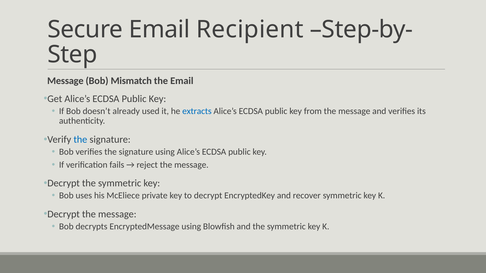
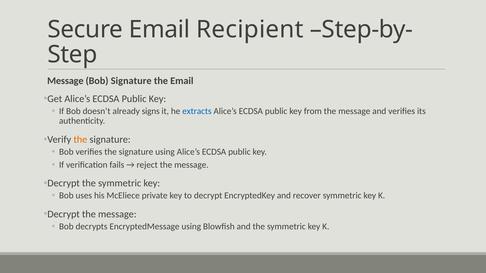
Bob Mismatch: Mismatch -> Signature
used: used -> signs
the at (80, 140) colour: blue -> orange
